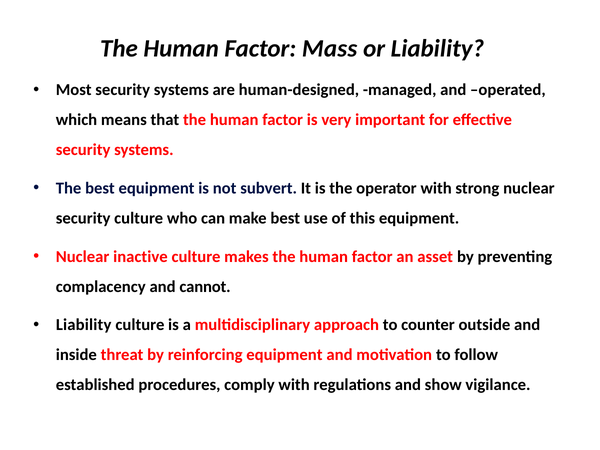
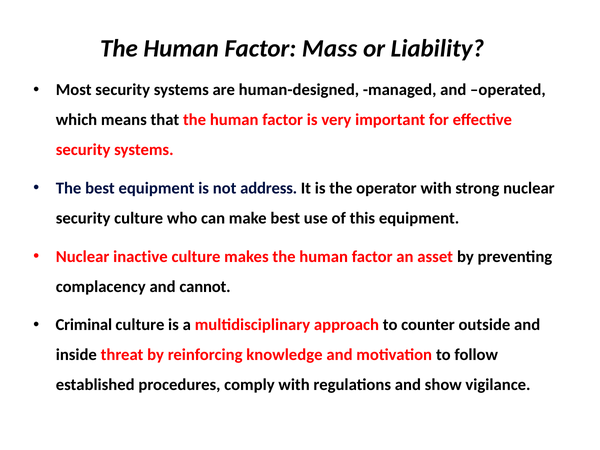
subvert: subvert -> address
Liability at (84, 325): Liability -> Criminal
reinforcing equipment: equipment -> knowledge
